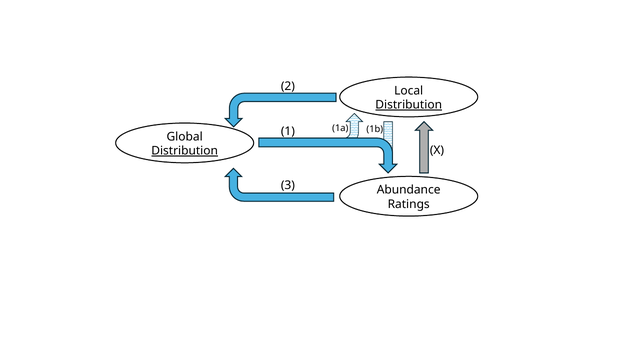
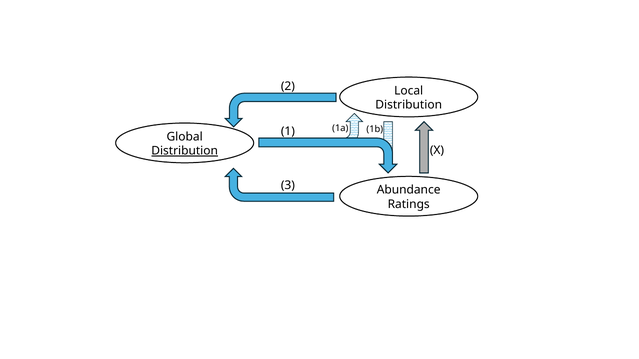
Distribution at (409, 105) underline: present -> none
